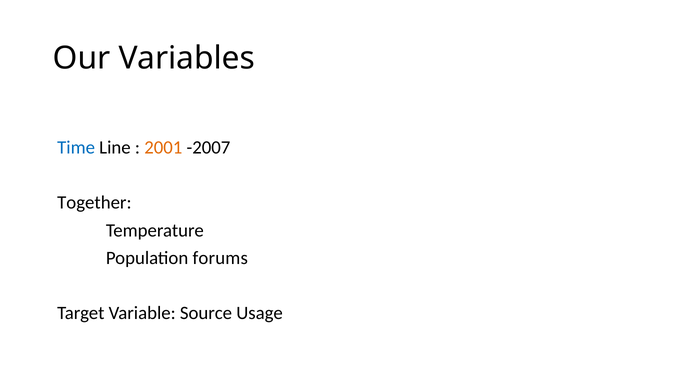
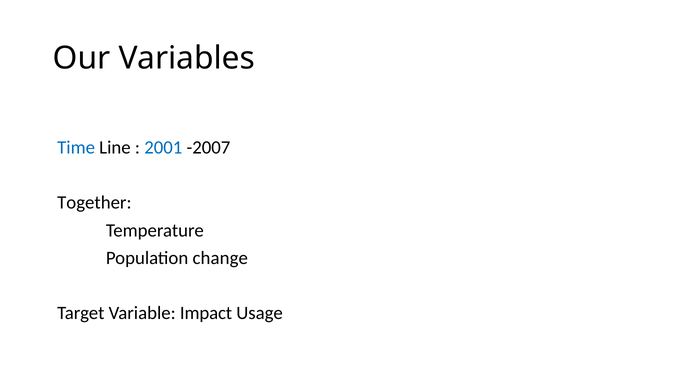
2001 colour: orange -> blue
forums: forums -> change
Source: Source -> Impact
